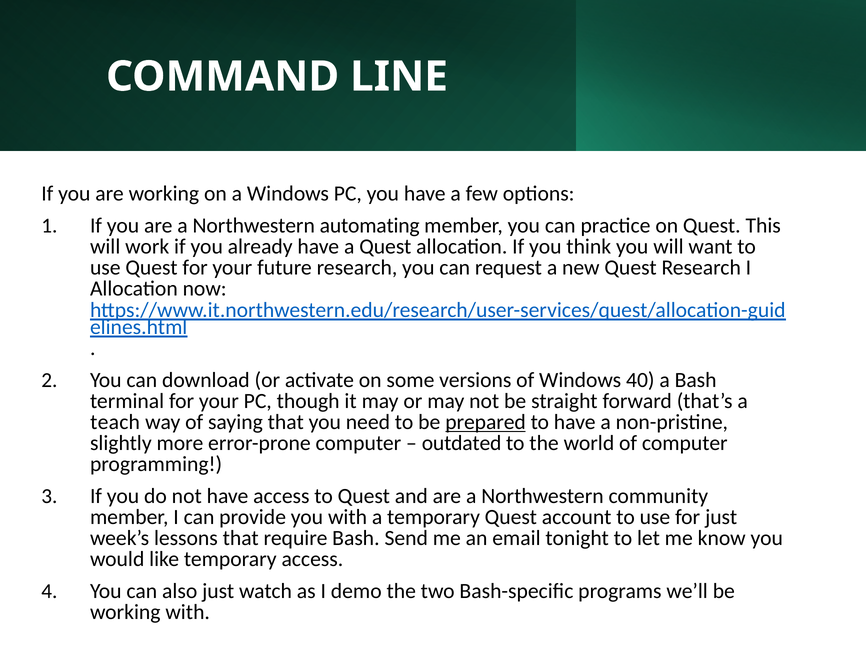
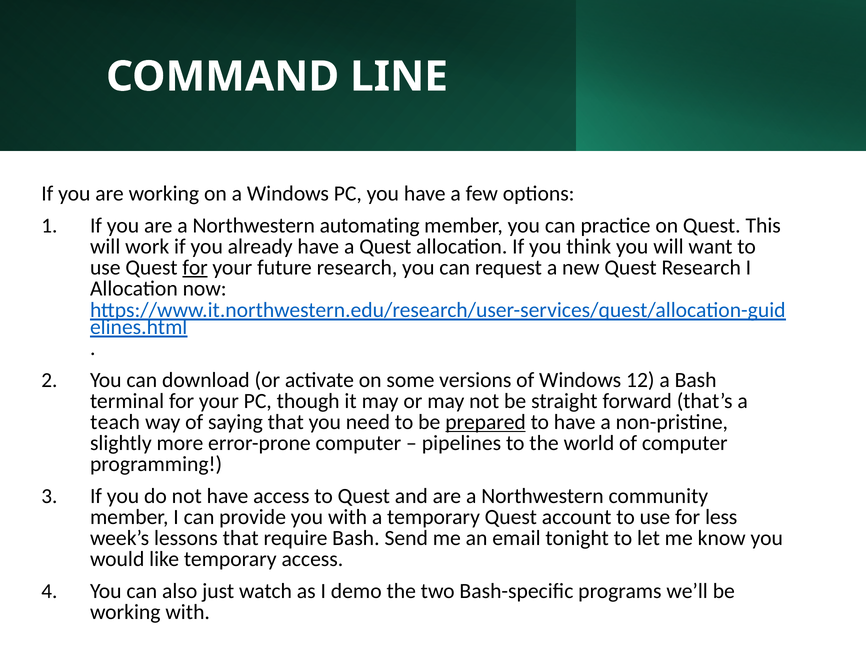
for at (195, 267) underline: none -> present
40: 40 -> 12
outdated: outdated -> pipelines
for just: just -> less
